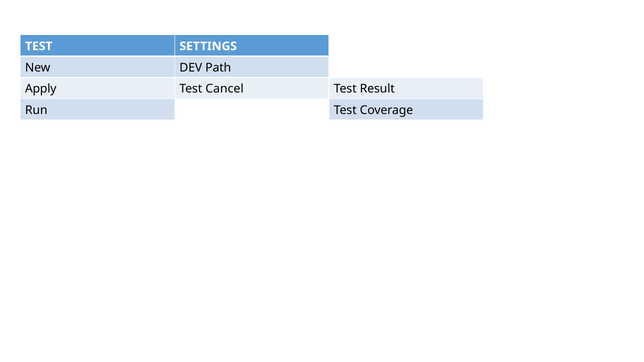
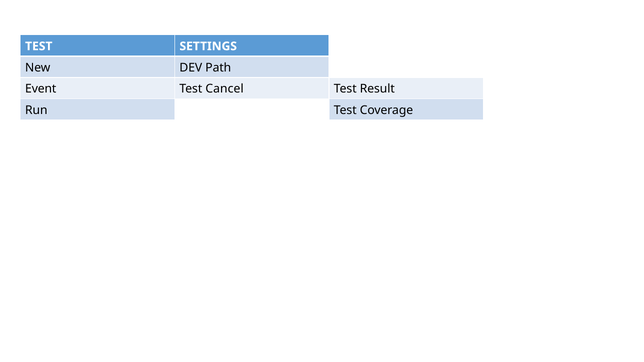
Apply: Apply -> Event
